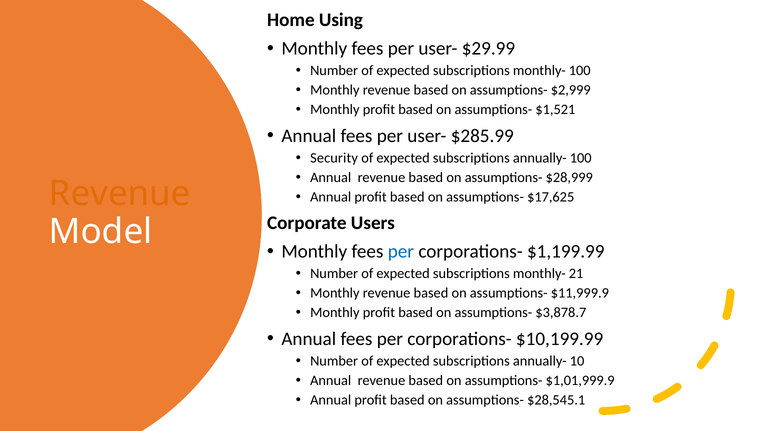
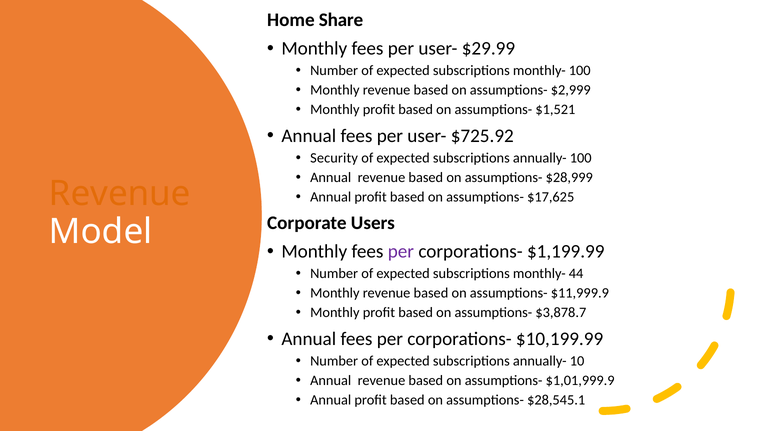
Using: Using -> Share
$285.99: $285.99 -> $725.92
per at (401, 251) colour: blue -> purple
21: 21 -> 44
